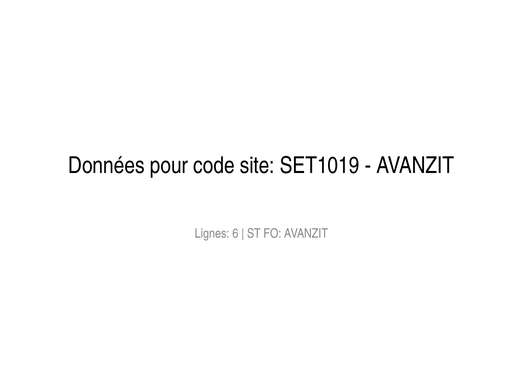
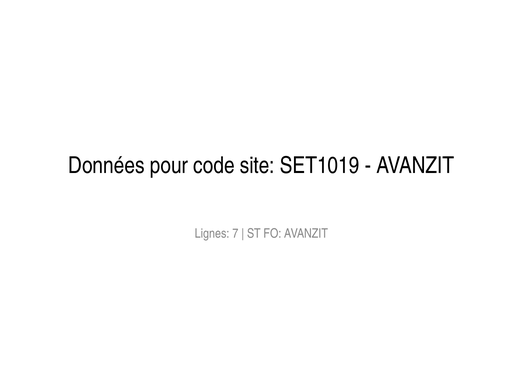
6: 6 -> 7
